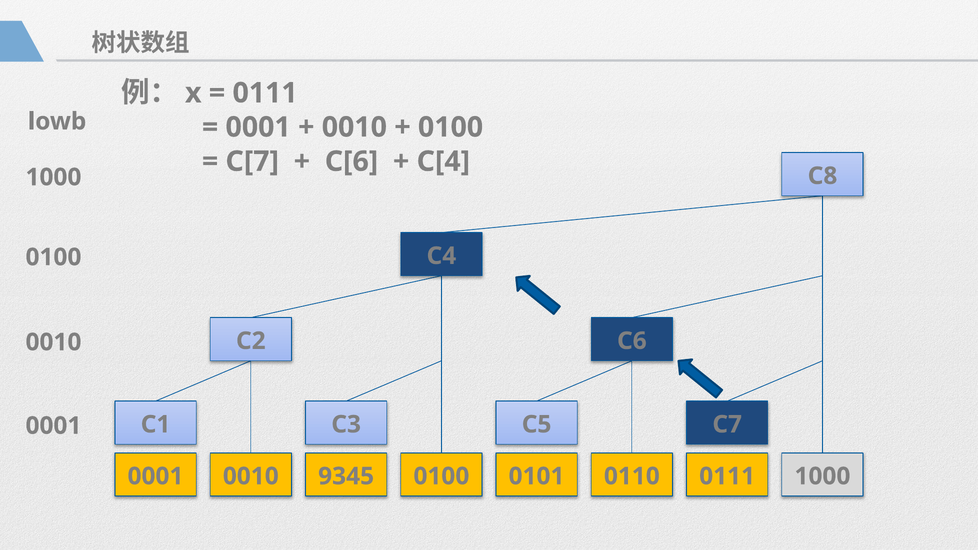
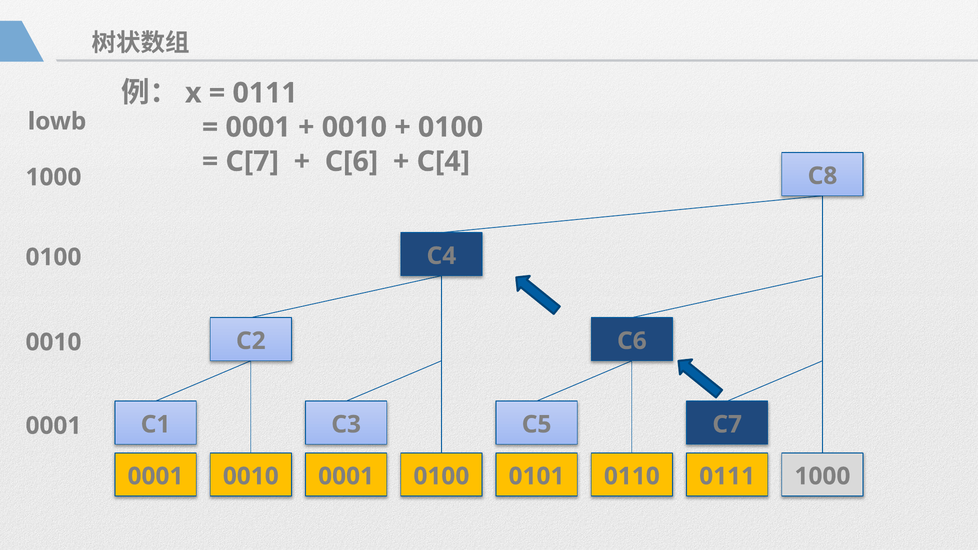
0010 9345: 9345 -> 0001
